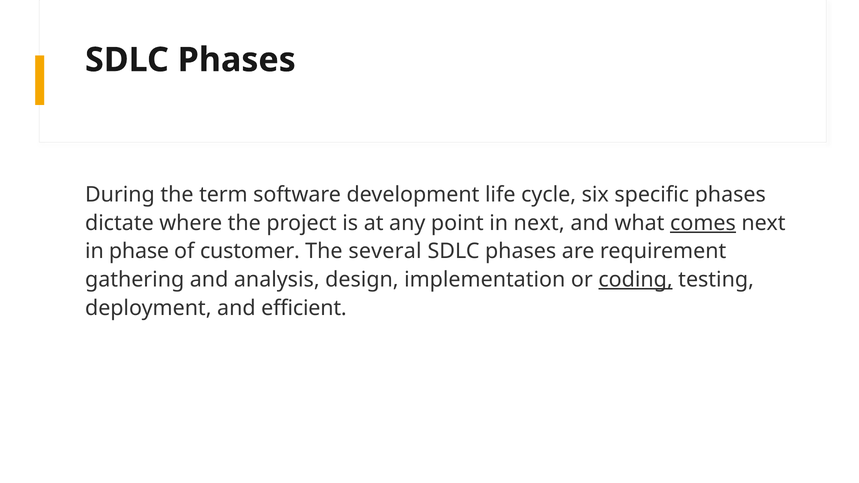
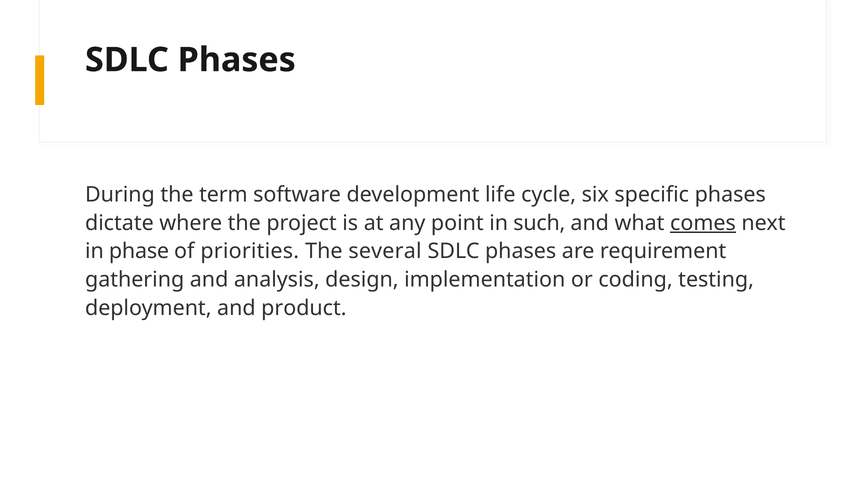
in next: next -> such
customer: customer -> priorities
coding underline: present -> none
efficient: efficient -> product
